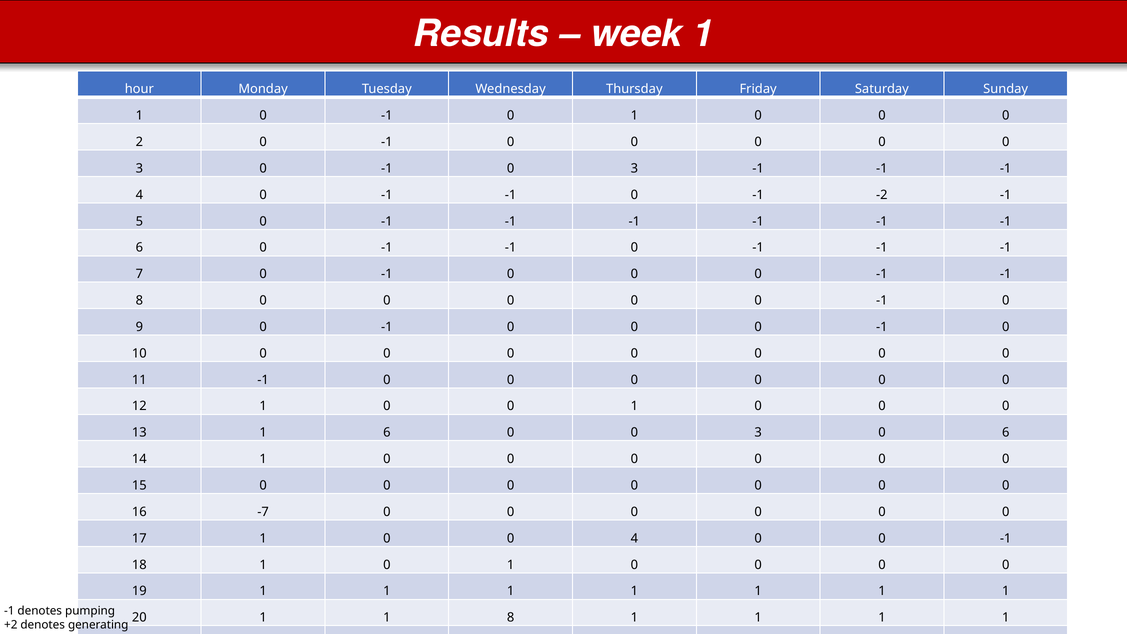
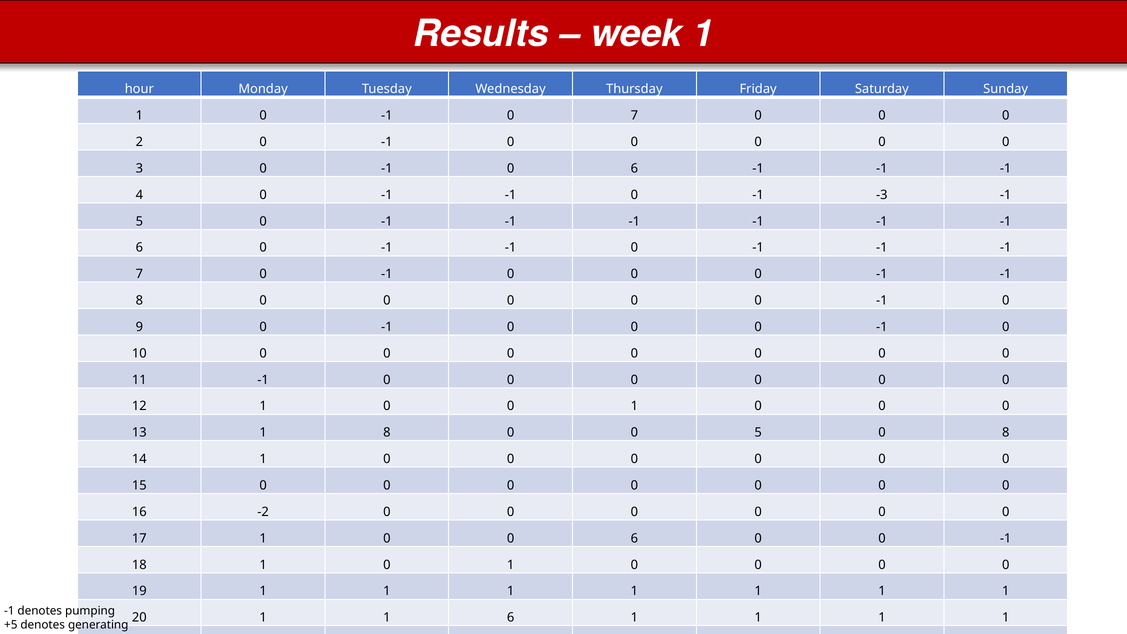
-1 0 1: 1 -> 7
-1 0 3: 3 -> 6
-2: -2 -> -3
1 6: 6 -> 8
3 at (758, 433): 3 -> 5
0 6: 6 -> 8
-7: -7 -> -2
0 0 4: 4 -> 6
1 8: 8 -> 6
+2: +2 -> +5
